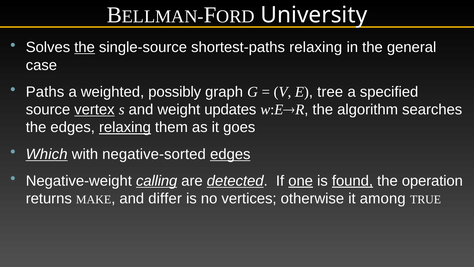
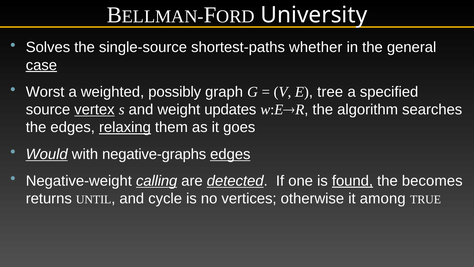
the at (85, 47) underline: present -> none
shortest-paths relaxing: relaxing -> whether
case underline: none -> present
Paths: Paths -> Worst
Which: Which -> Would
negative-sorted: negative-sorted -> negative-graphs
one underline: present -> none
operation: operation -> becomes
MAKE: MAKE -> UNTIL
differ: differ -> cycle
